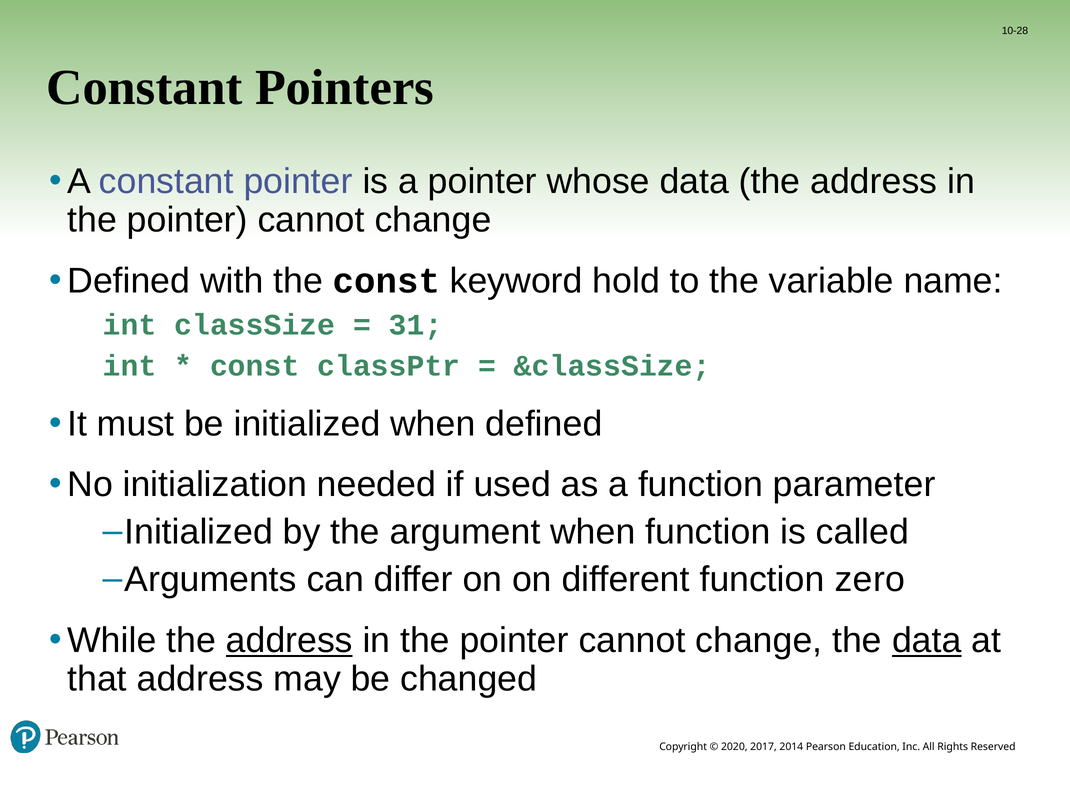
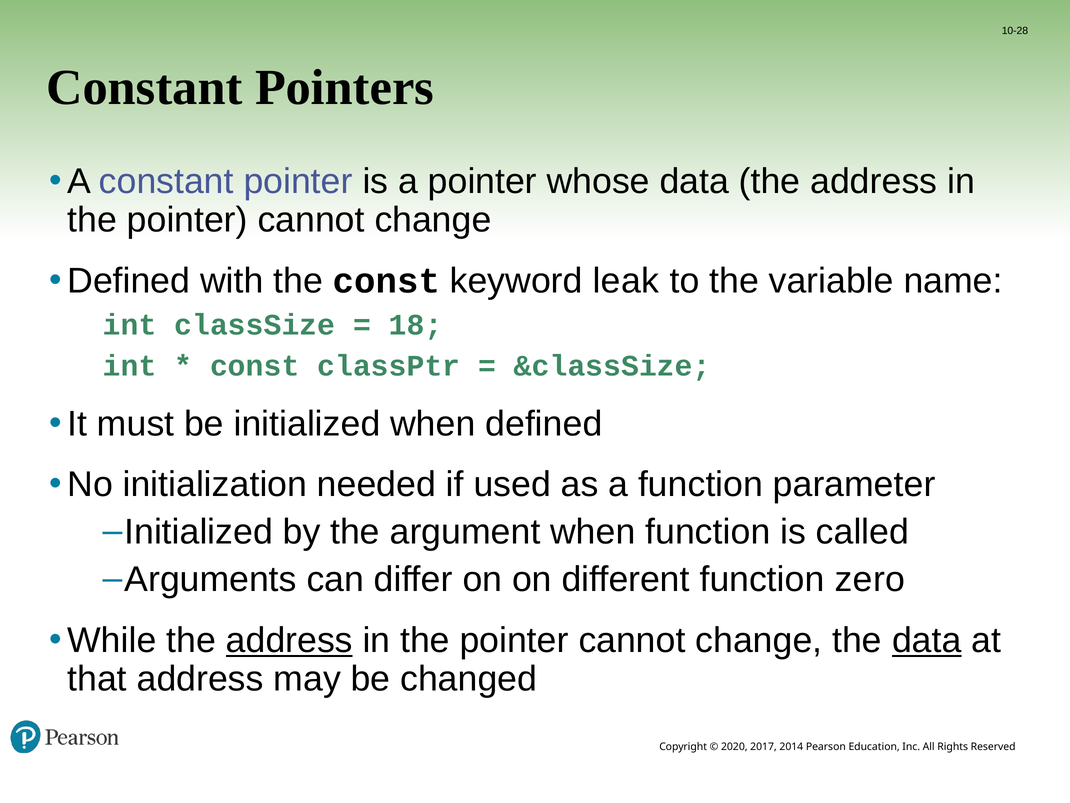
hold: hold -> leak
31: 31 -> 18
